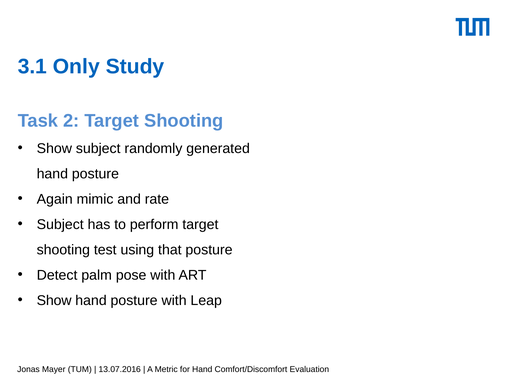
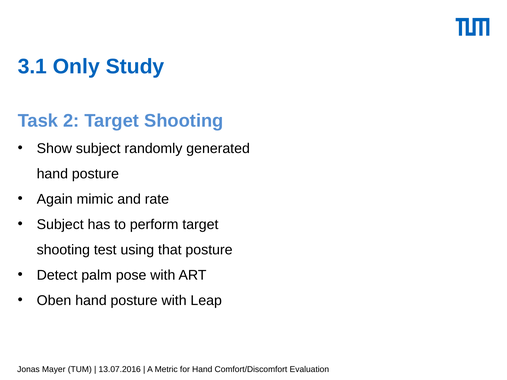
Show at (54, 301): Show -> Oben
